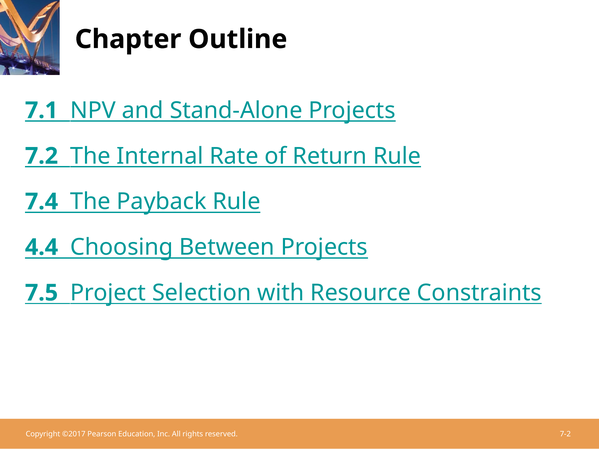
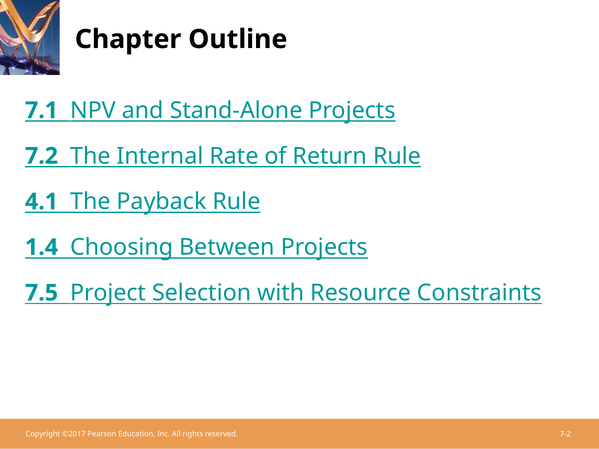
7.4: 7.4 -> 4.1
4.4: 4.4 -> 1.4
